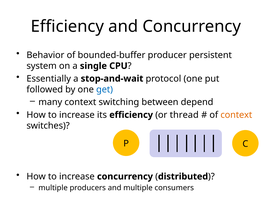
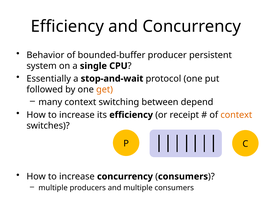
get colour: blue -> orange
thread: thread -> receipt
distributed at (183, 177): distributed -> consumers
